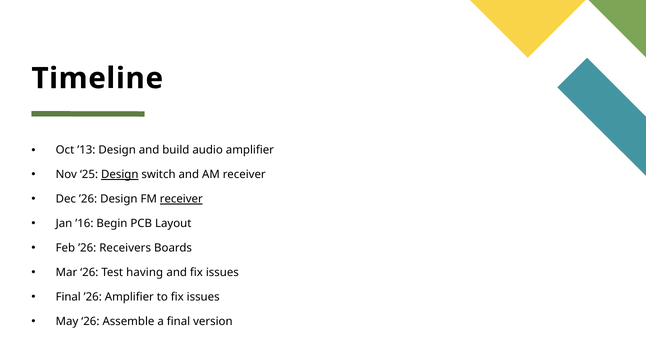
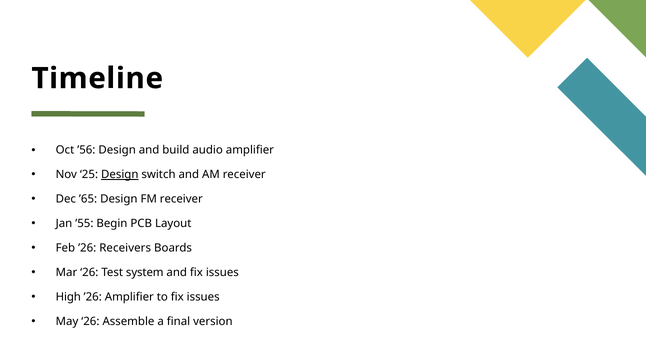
’13: ’13 -> ’56
Dec ’26: ’26 -> ’65
receiver at (181, 199) underline: present -> none
’16: ’16 -> ’55
having: having -> system
Final at (68, 297): Final -> High
